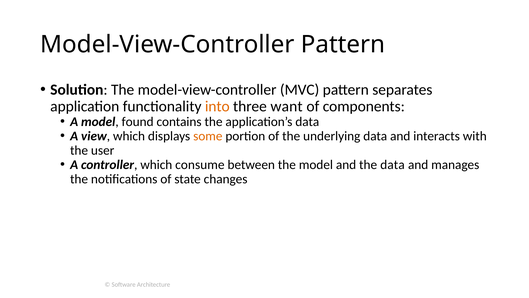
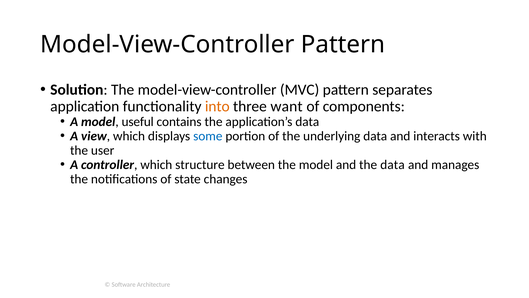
found: found -> useful
some colour: orange -> blue
consume: consume -> structure
